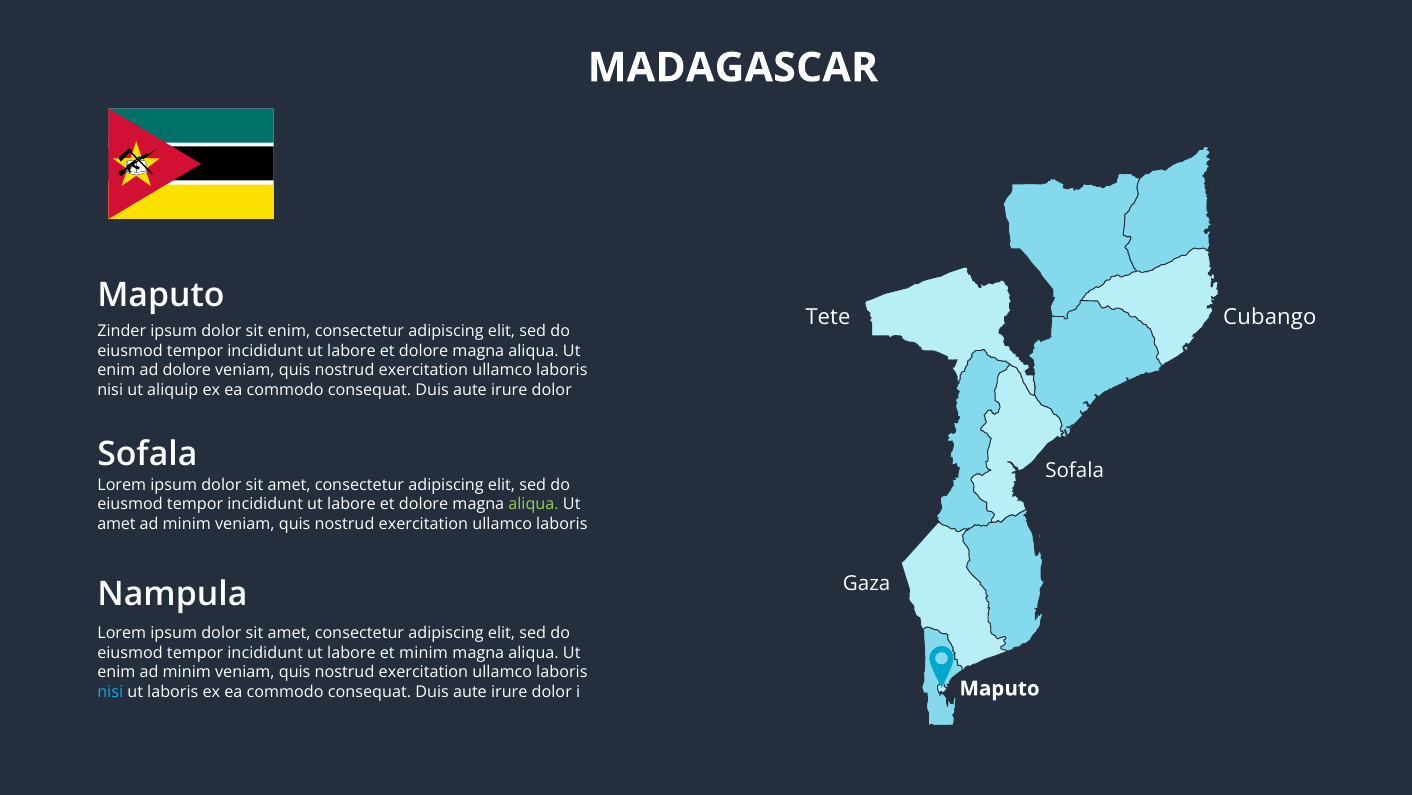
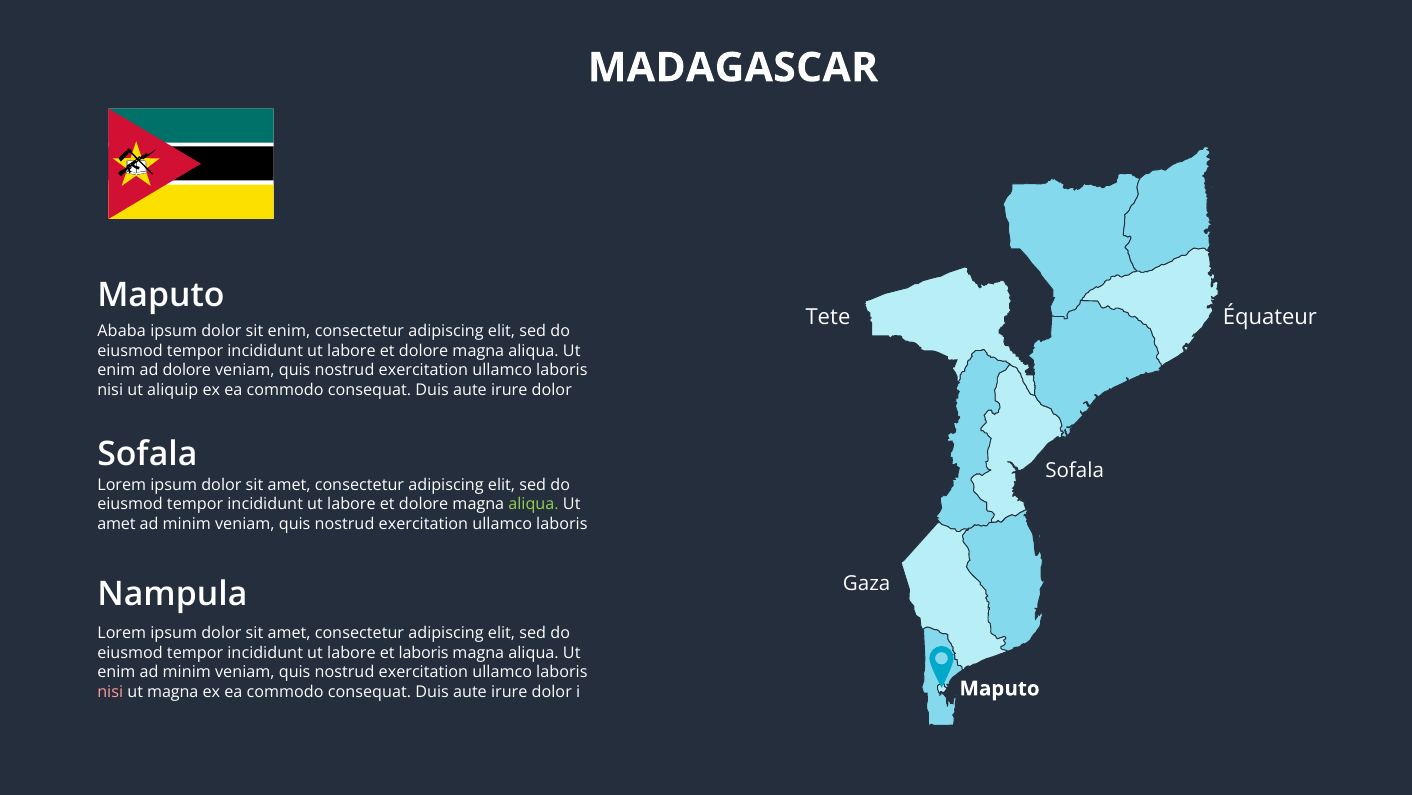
Cubango: Cubango -> Équateur
Zinder: Zinder -> Ababa
et minim: minim -> laboris
nisi at (110, 691) colour: light blue -> pink
ut laboris: laboris -> magna
